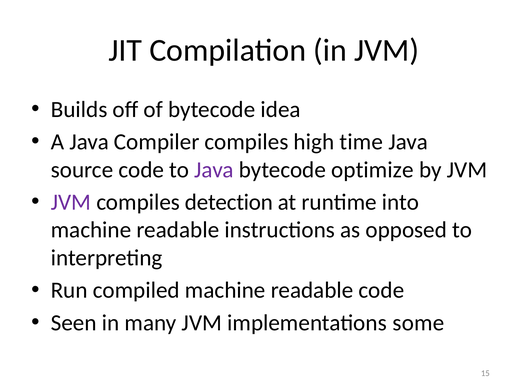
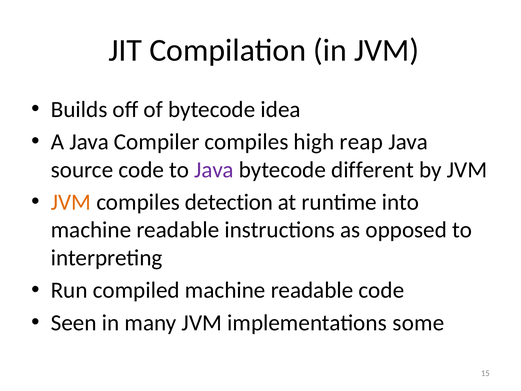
time: time -> reap
optimize: optimize -> different
JVM at (71, 202) colour: purple -> orange
